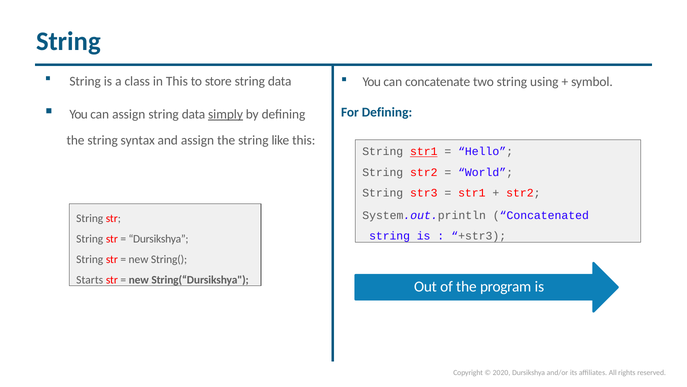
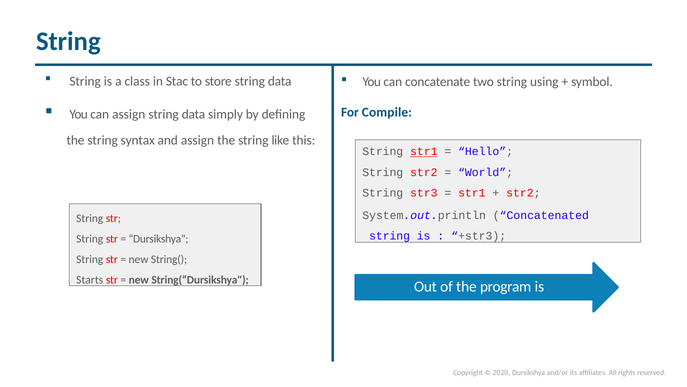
in This: This -> Stac
simply underline: present -> none
For Defining: Defining -> Compile
